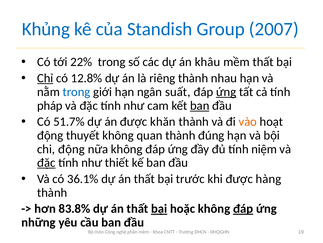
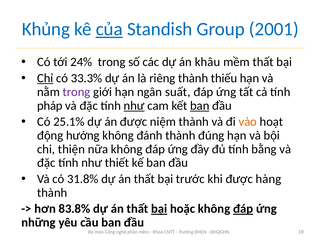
của underline: none -> present
2007: 2007 -> 2001
22%: 22% -> 24%
12.8%: 12.8% -> 33.3%
nhau: nhau -> thiếu
trong at (76, 92) colour: blue -> purple
ứng at (226, 92) underline: present -> none
như at (134, 105) underline: none -> present
51.7%: 51.7% -> 25.1%
khăn: khăn -> niệm
thuyết: thuyết -> hướng
quan: quan -> đánh
chi động: động -> thiện
niệm: niệm -> bằng
đặc at (46, 162) underline: present -> none
36.1%: 36.1% -> 31.8%
